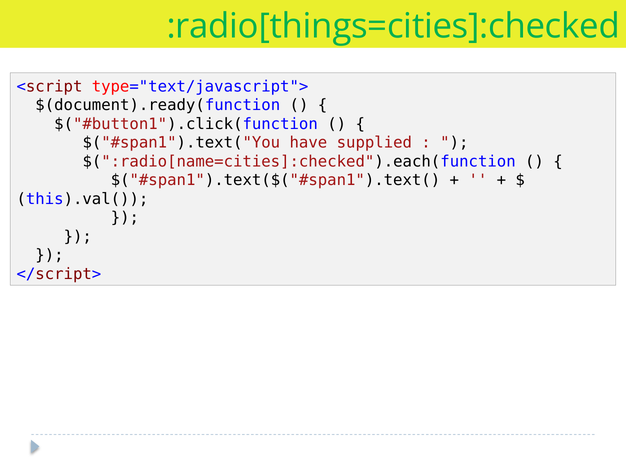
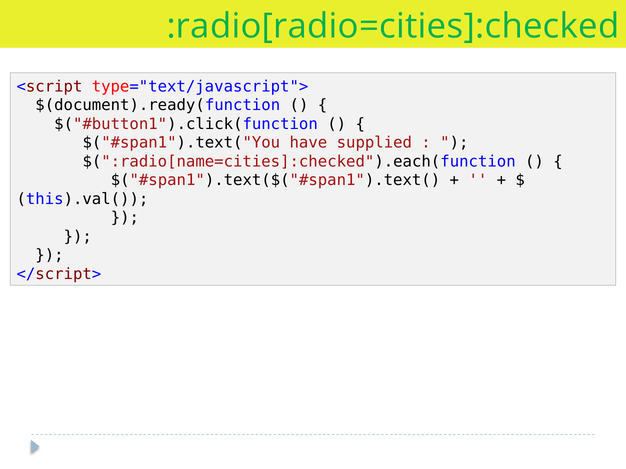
:radio[things=cities]:checked: :radio[things=cities]:checked -> :radio[radio=cities]:checked
